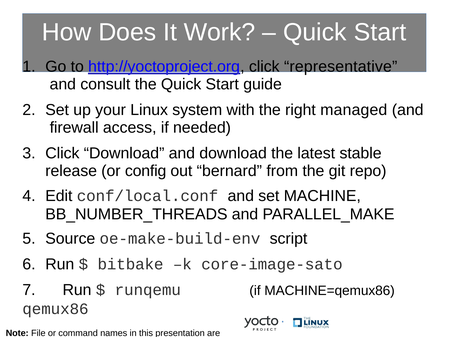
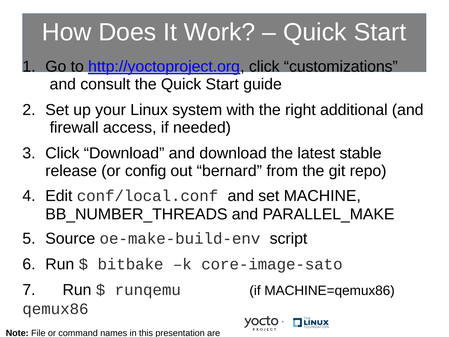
representative: representative -> customizations
managed: managed -> additional
